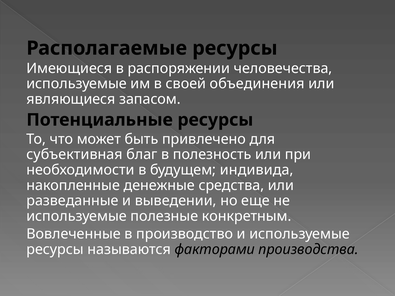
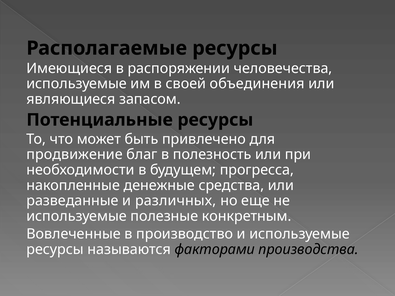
субъективная: субъективная -> продвижение
индивида: индивида -> прогресса
выведении: выведении -> различных
